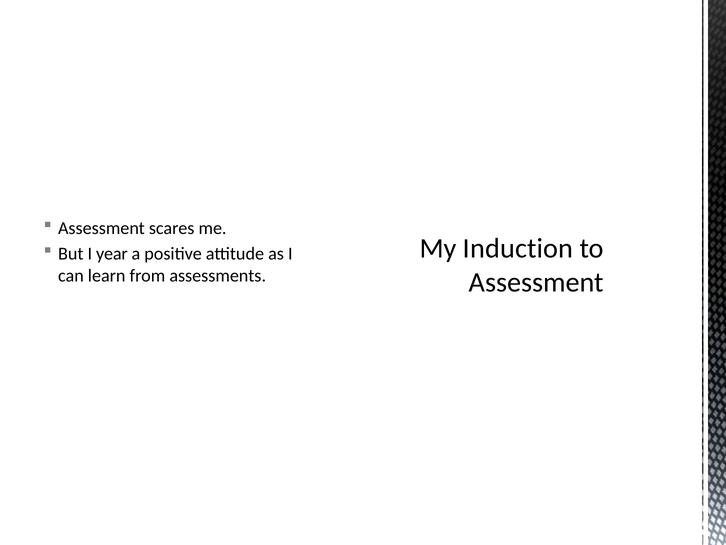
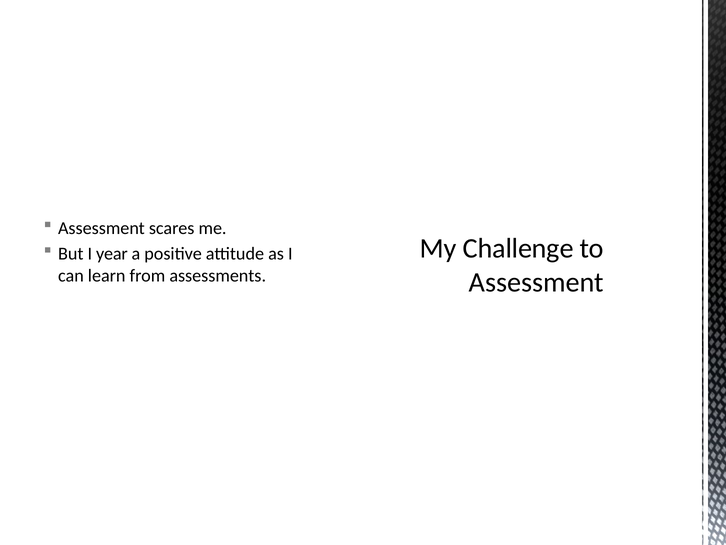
Induction: Induction -> Challenge
